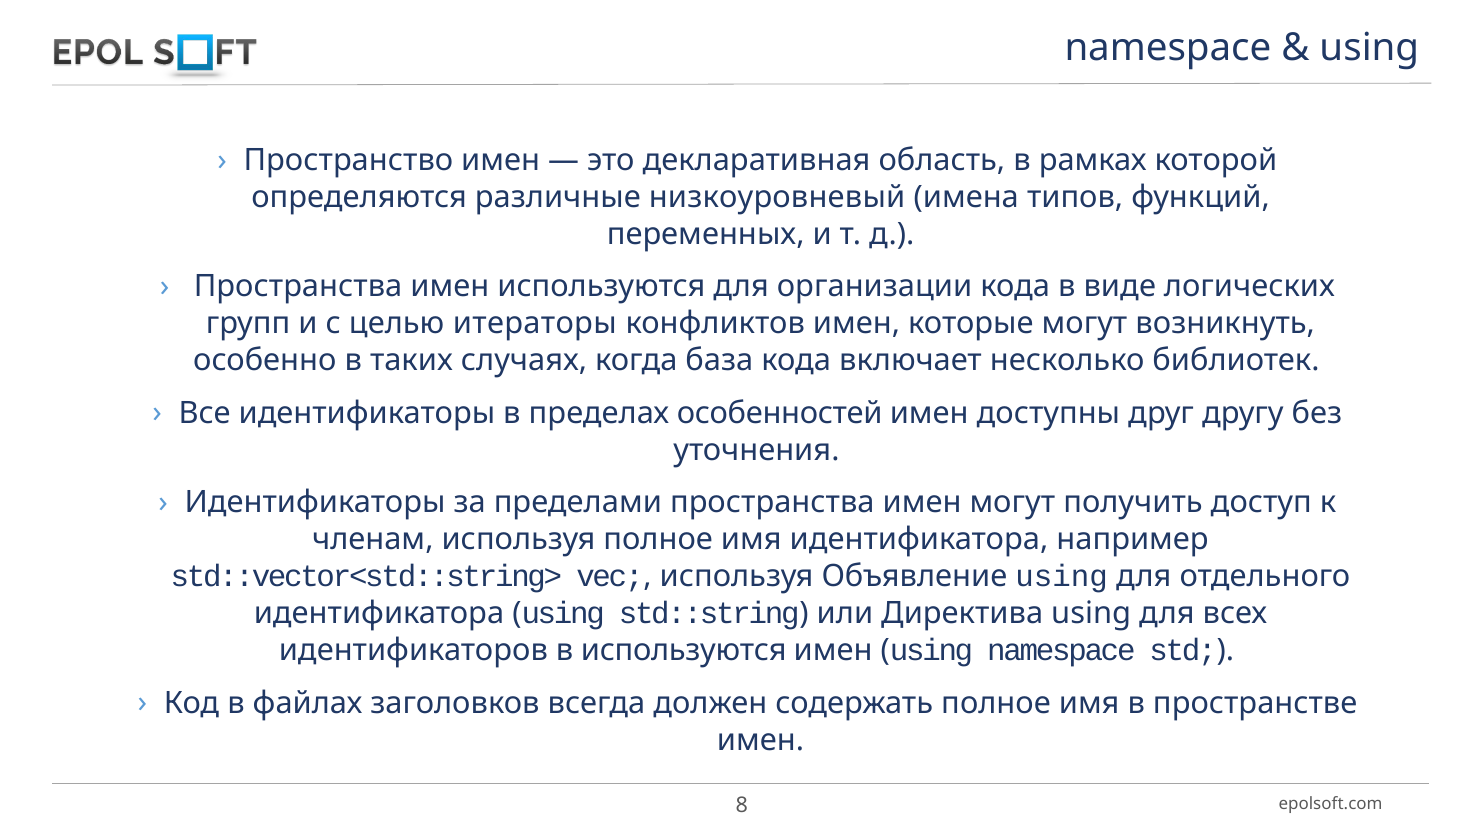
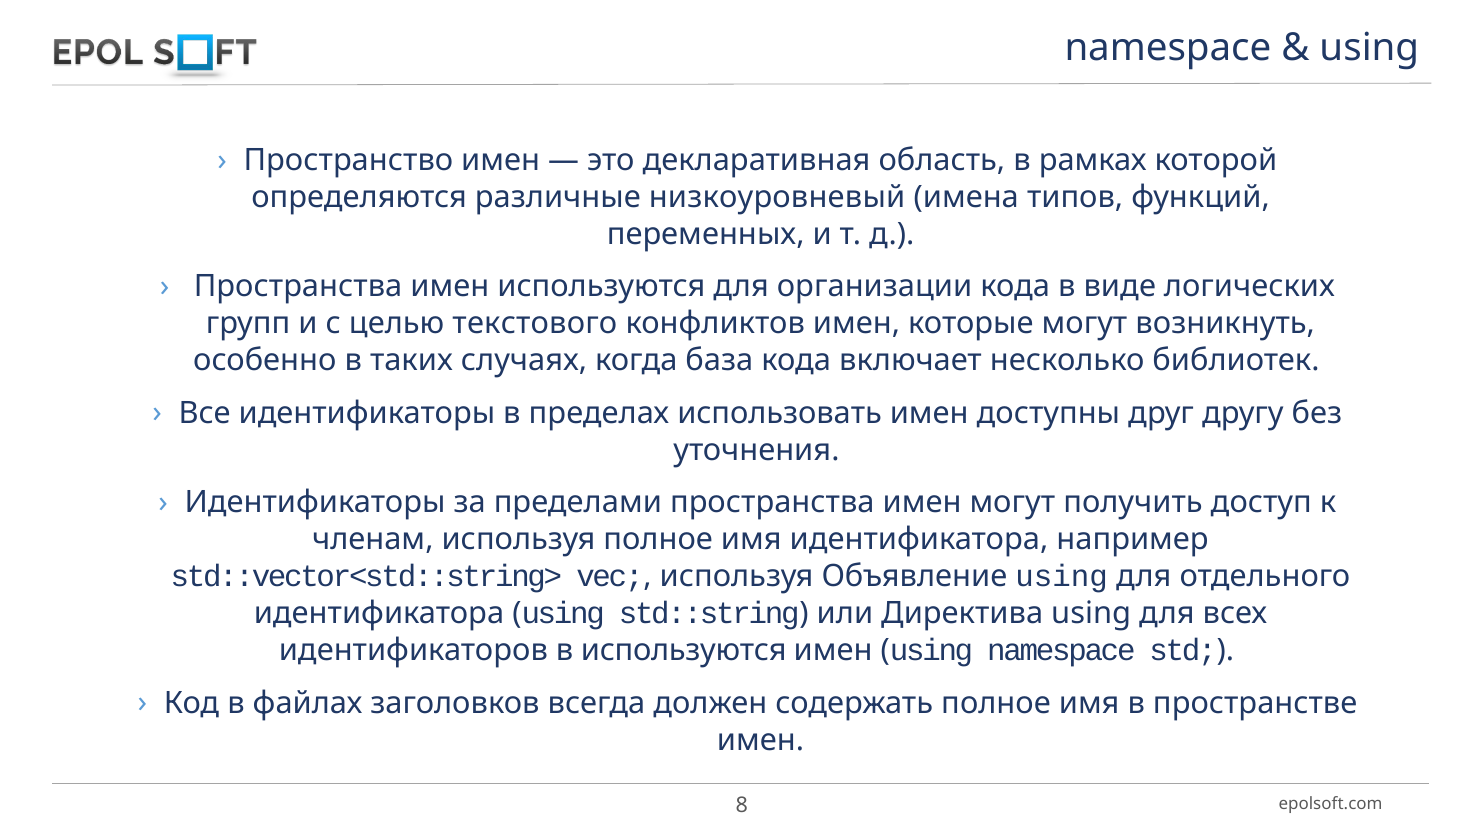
итераторы: итераторы -> текстового
особенностей: особенностей -> использовать
